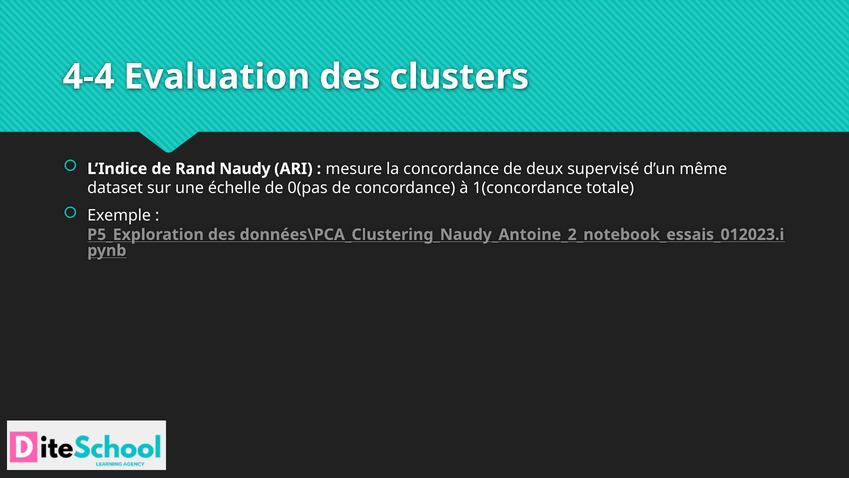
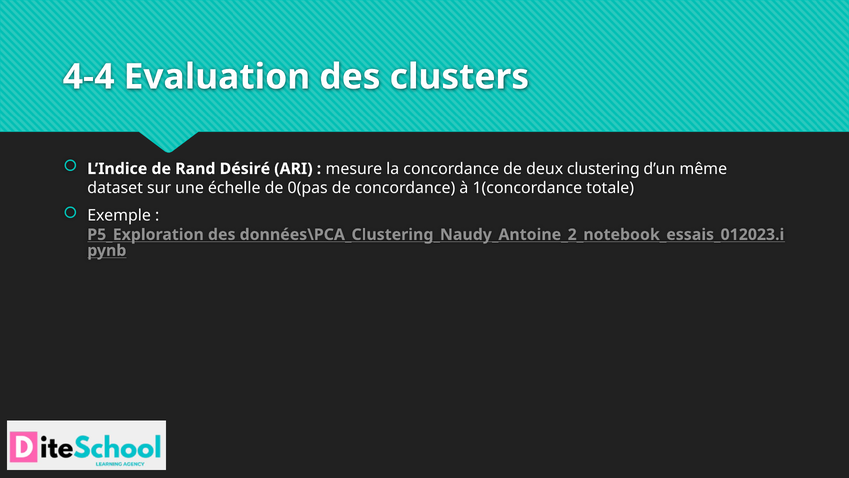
Naudy: Naudy -> Désiré
supervisé: supervisé -> clustering
